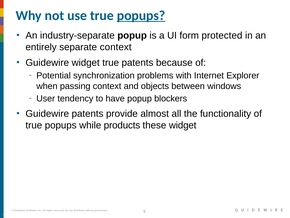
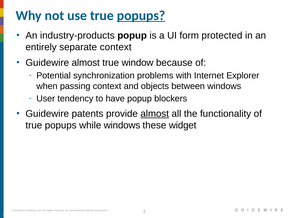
industry-separate: industry-separate -> industry-products
Guidewire widget: widget -> almost
true patents: patents -> window
almost at (155, 113) underline: none -> present
while products: products -> windows
